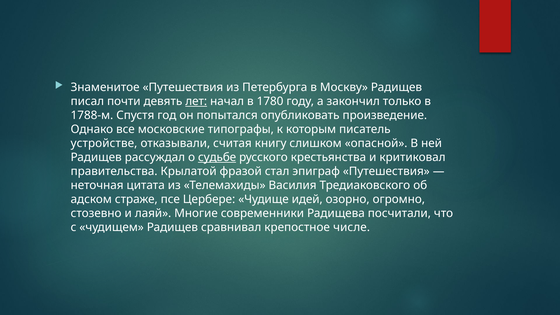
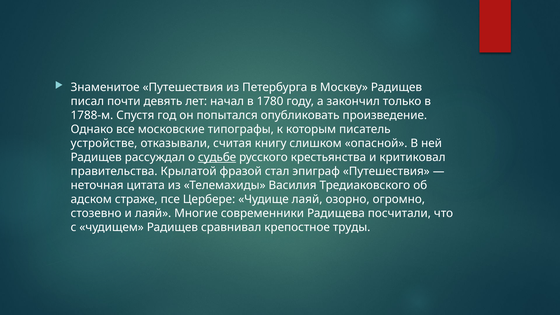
лет underline: present -> none
Чудище идей: идей -> лаяй
числе: числе -> труды
